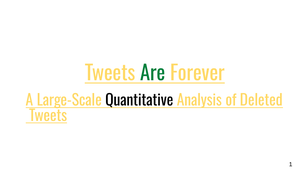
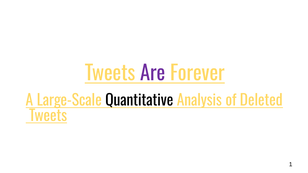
Are colour: green -> purple
